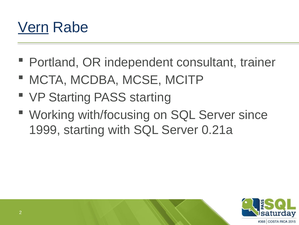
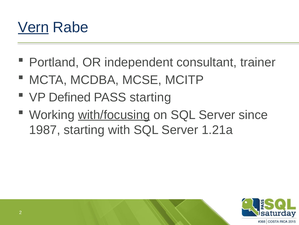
VP Starting: Starting -> Defined
with/focusing underline: none -> present
1999: 1999 -> 1987
0.21a: 0.21a -> 1.21a
